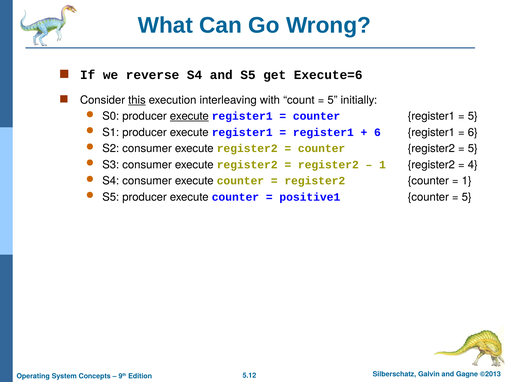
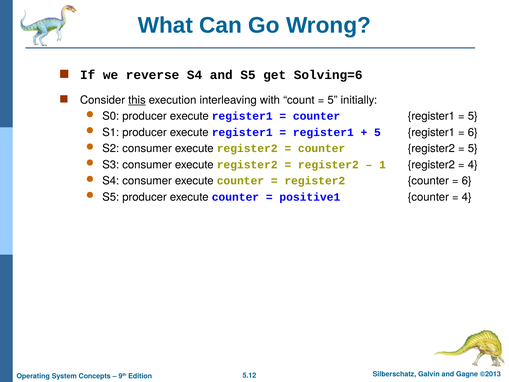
Execute=6: Execute=6 -> Solving=6
execute at (189, 116) underline: present -> none
6 at (377, 132): 6 -> 5
1 at (467, 181): 1 -> 6
5 at (467, 197): 5 -> 4
